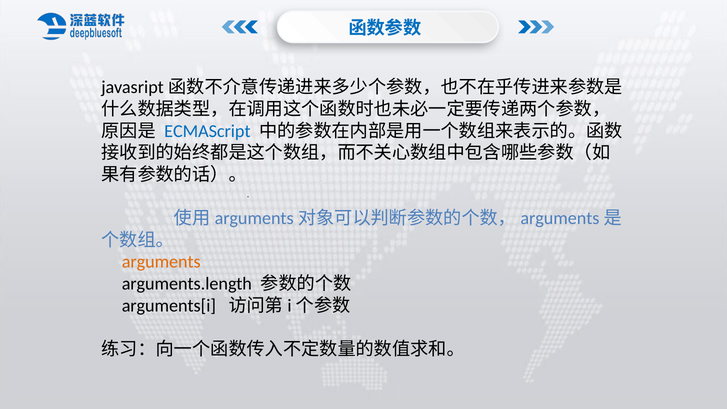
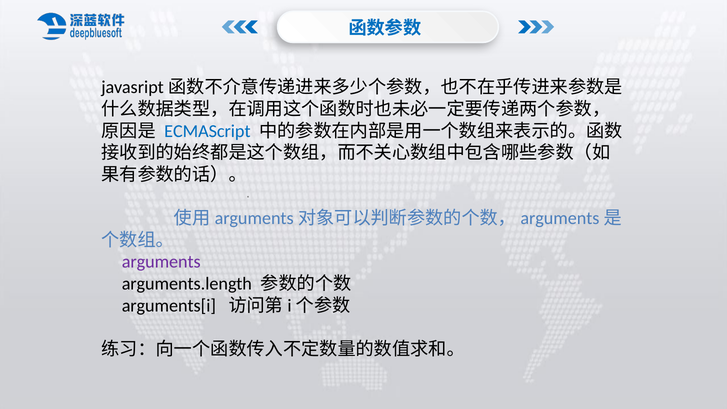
arguments colour: orange -> purple
